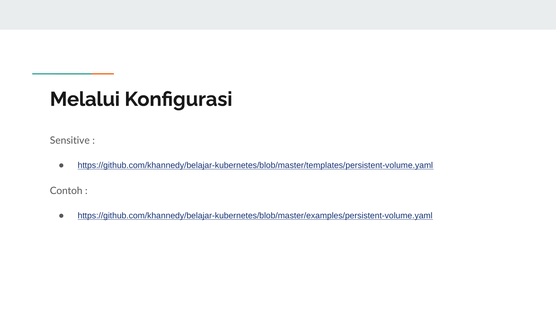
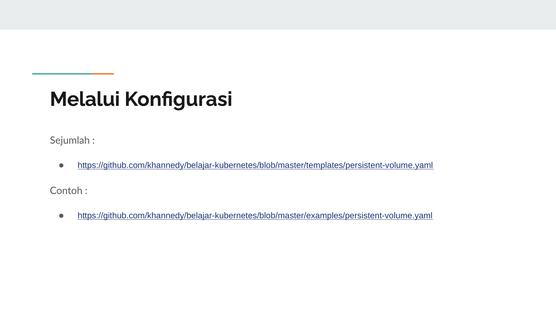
Sensitive: Sensitive -> Sejumlah
